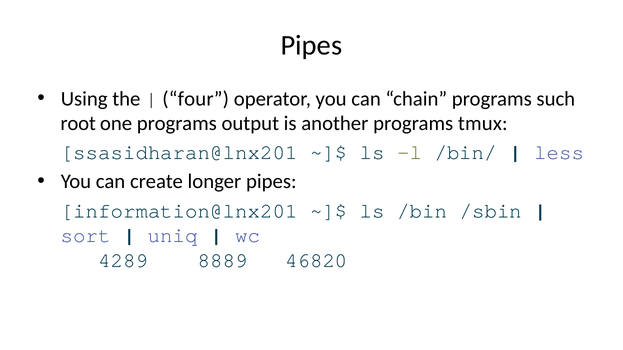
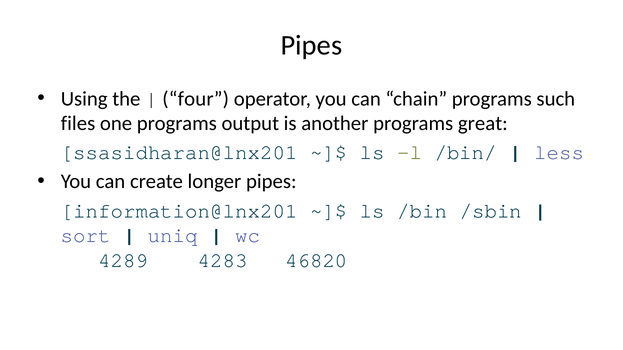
root: root -> files
tmux: tmux -> great
8889: 8889 -> 4283
